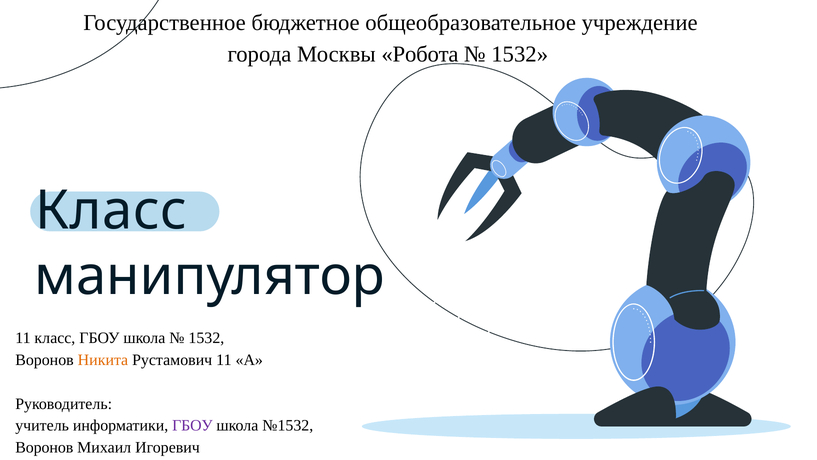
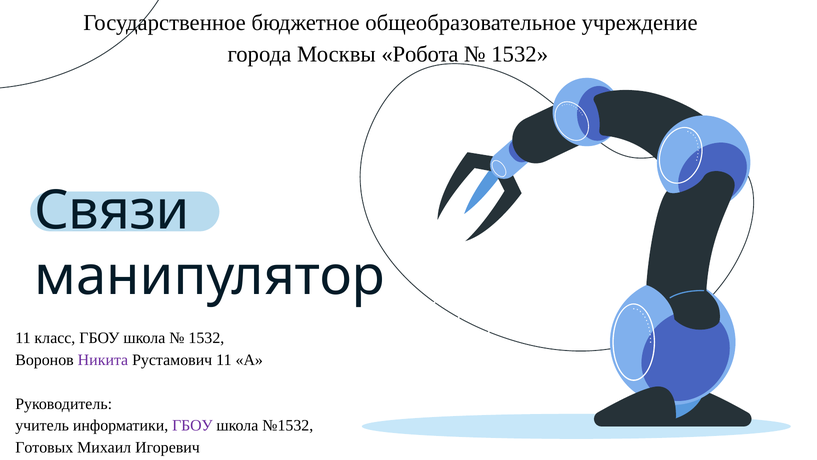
Класс at (111, 210): Класс -> Связи
Никита colour: orange -> purple
Воронов at (44, 447): Воронов -> Готовых
